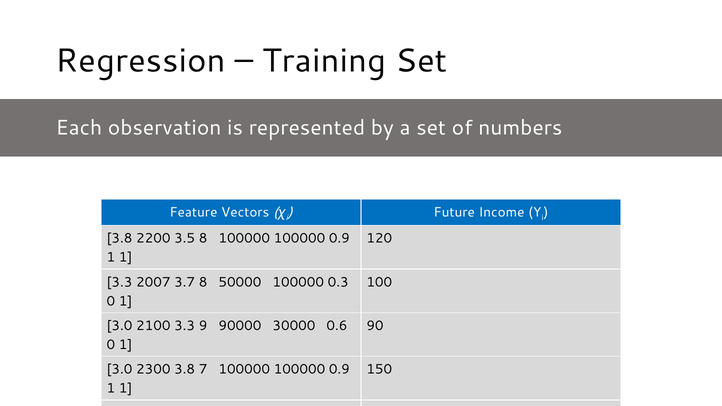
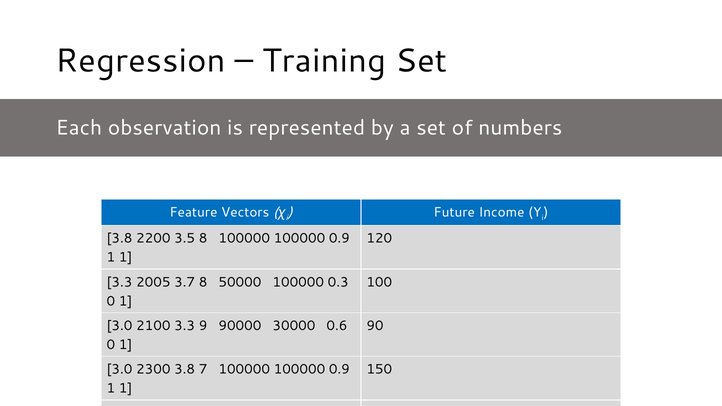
2007: 2007 -> 2005
